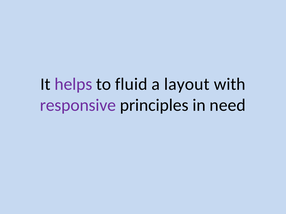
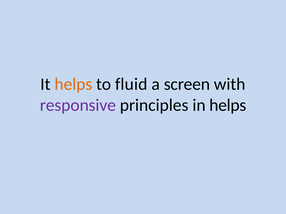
helps at (73, 84) colour: purple -> orange
layout: layout -> screen
in need: need -> helps
